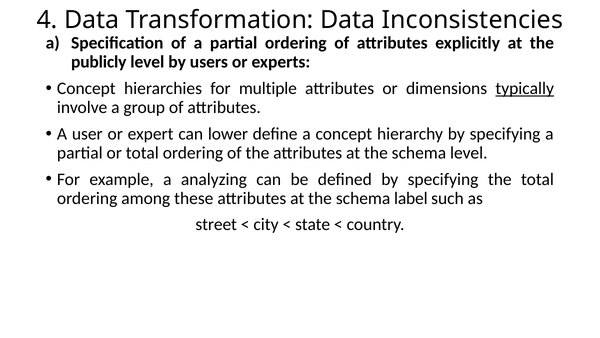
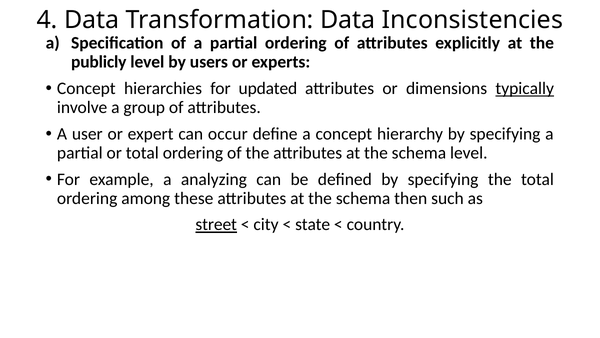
multiple: multiple -> updated
lower: lower -> occur
label: label -> then
street underline: none -> present
